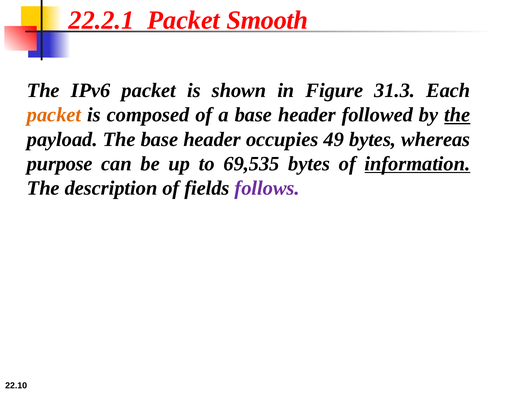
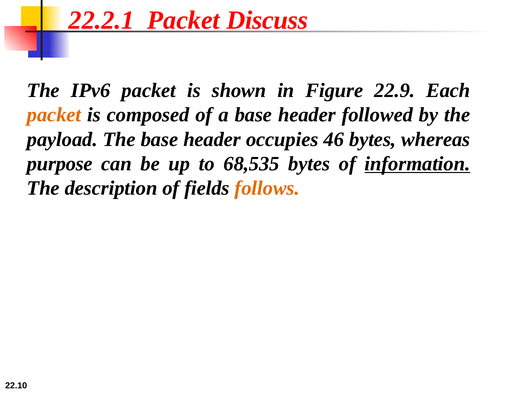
Smooth: Smooth -> Discuss
31.3: 31.3 -> 22.9
the at (457, 115) underline: present -> none
49: 49 -> 46
69,535: 69,535 -> 68,535
follows colour: purple -> orange
